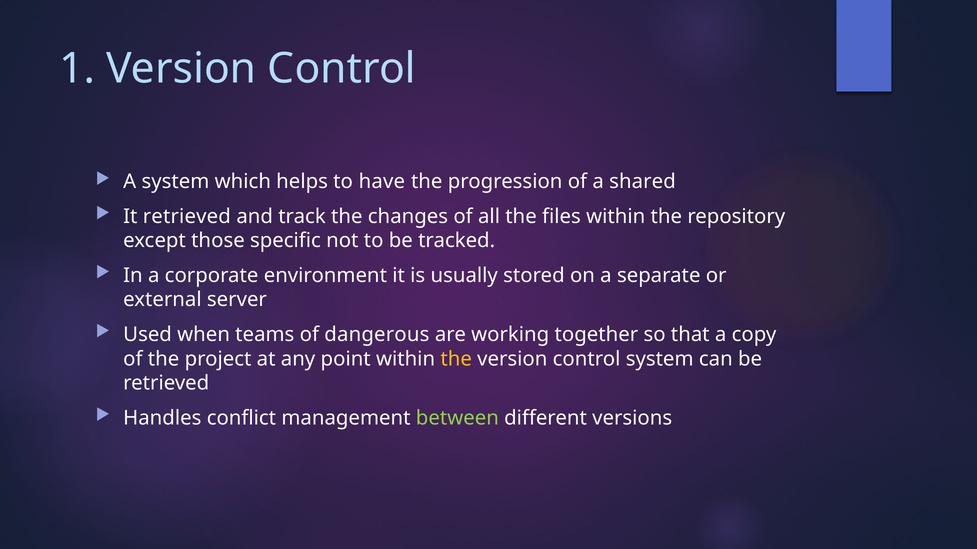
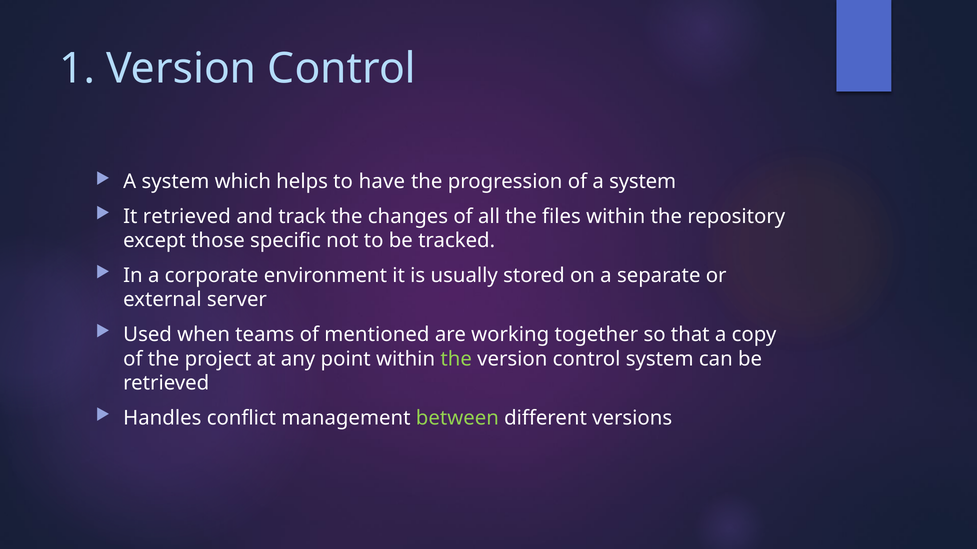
of a shared: shared -> system
dangerous: dangerous -> mentioned
the at (456, 359) colour: yellow -> light green
